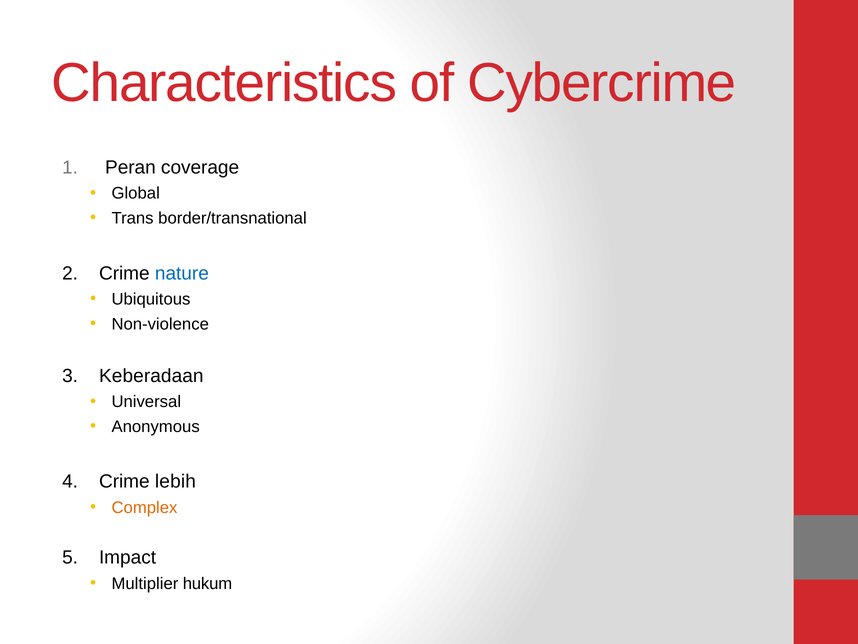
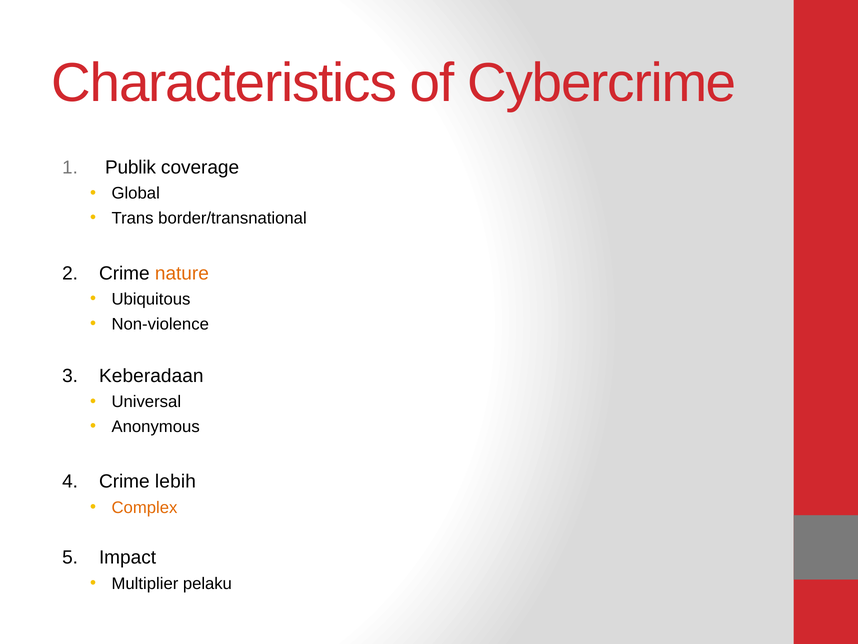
Peran: Peran -> Publik
nature colour: blue -> orange
hukum: hukum -> pelaku
